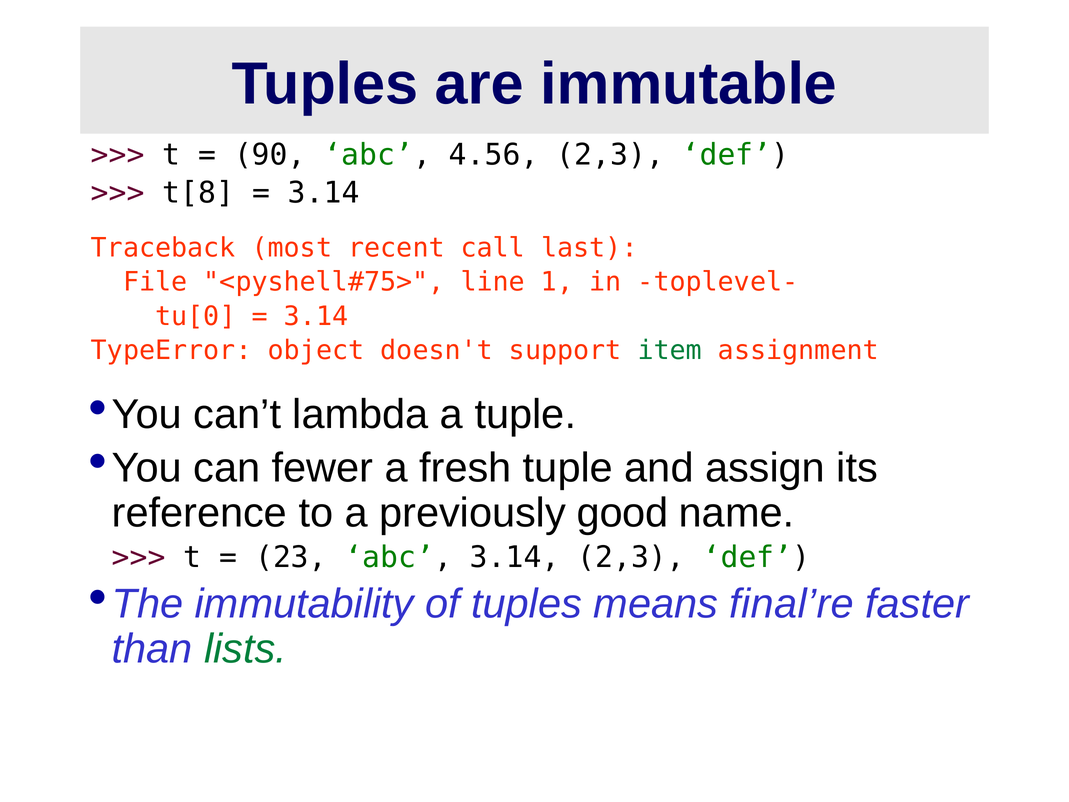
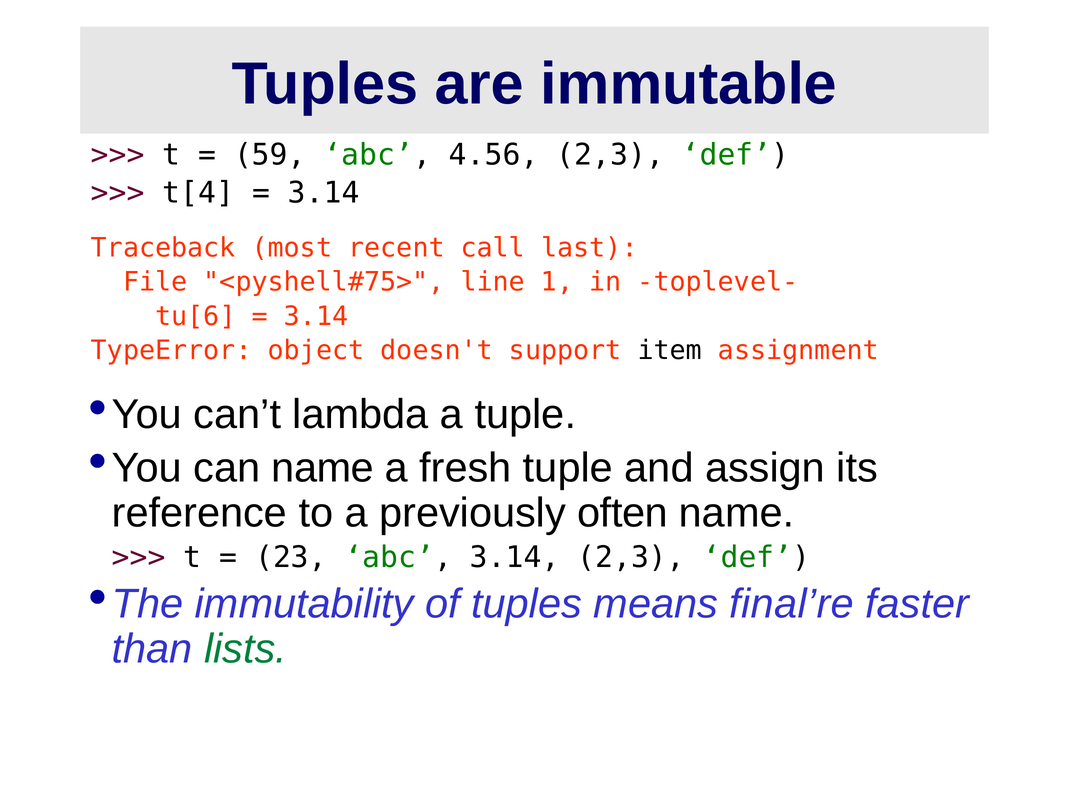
90: 90 -> 59
t[8: t[8 -> t[4
tu[0: tu[0 -> tu[6
item colour: green -> black
can fewer: fewer -> name
good: good -> often
